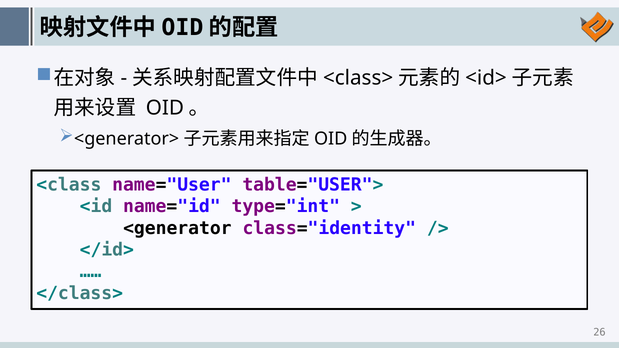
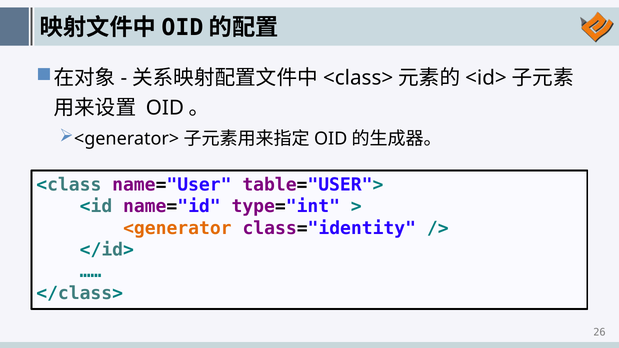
<generator colour: black -> orange
